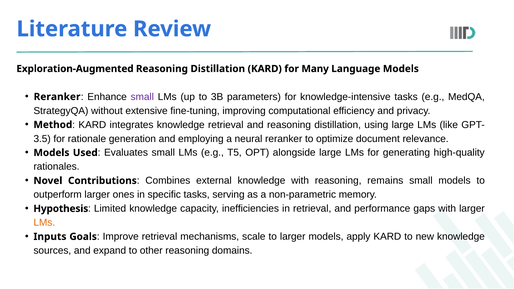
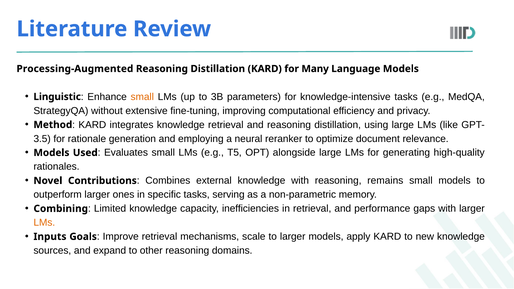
Exploration-Augmented: Exploration-Augmented -> Processing-Augmented
Reranker at (57, 97): Reranker -> Linguistic
small at (142, 97) colour: purple -> orange
Hypothesis: Hypothesis -> Combining
